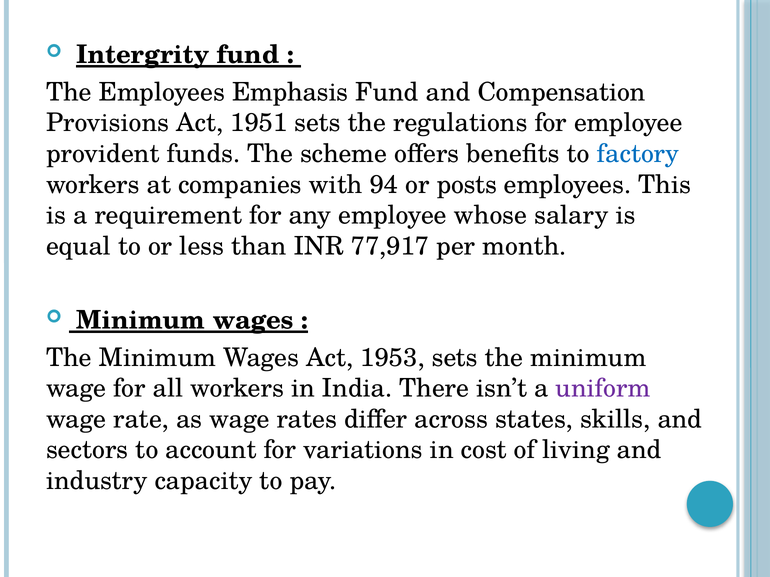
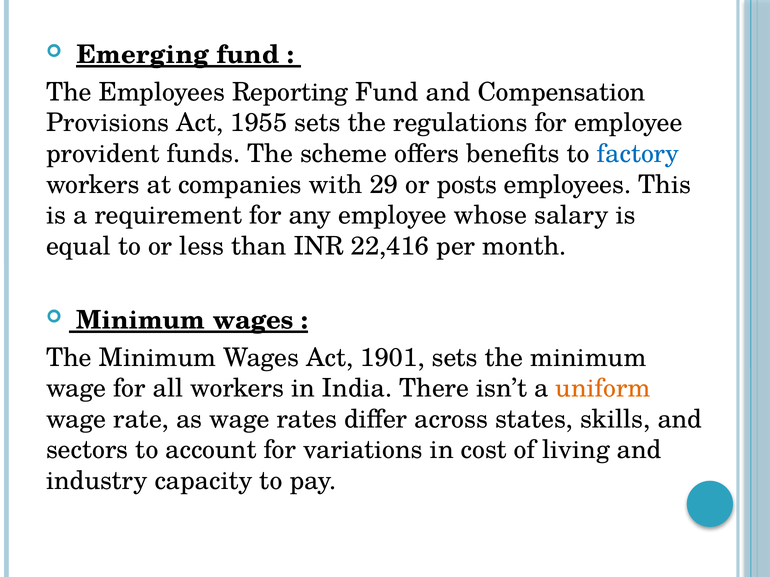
Intergrity: Intergrity -> Emerging
Emphasis: Emphasis -> Reporting
1951: 1951 -> 1955
94: 94 -> 29
77,917: 77,917 -> 22,416
1953: 1953 -> 1901
uniform colour: purple -> orange
